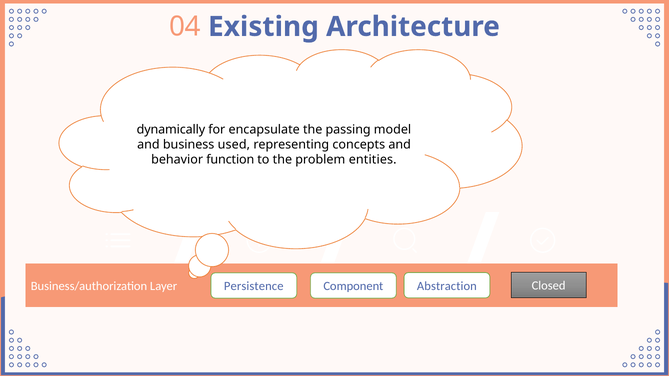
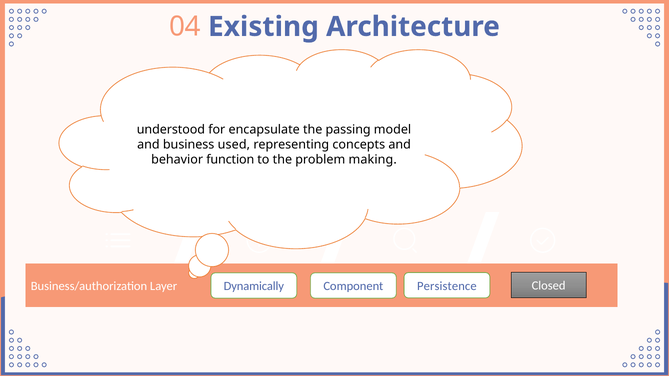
dynamically: dynamically -> understood
entities: entities -> making
Persistence: Persistence -> Dynamically
Abstraction: Abstraction -> Persistence
